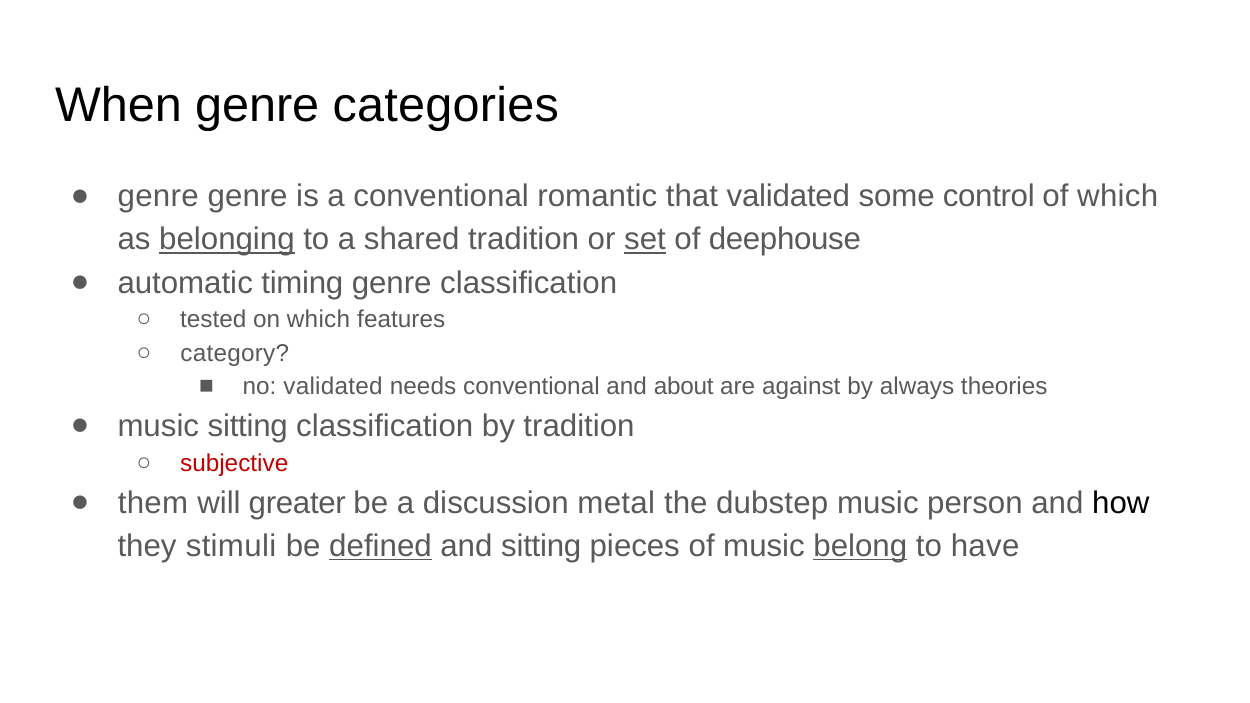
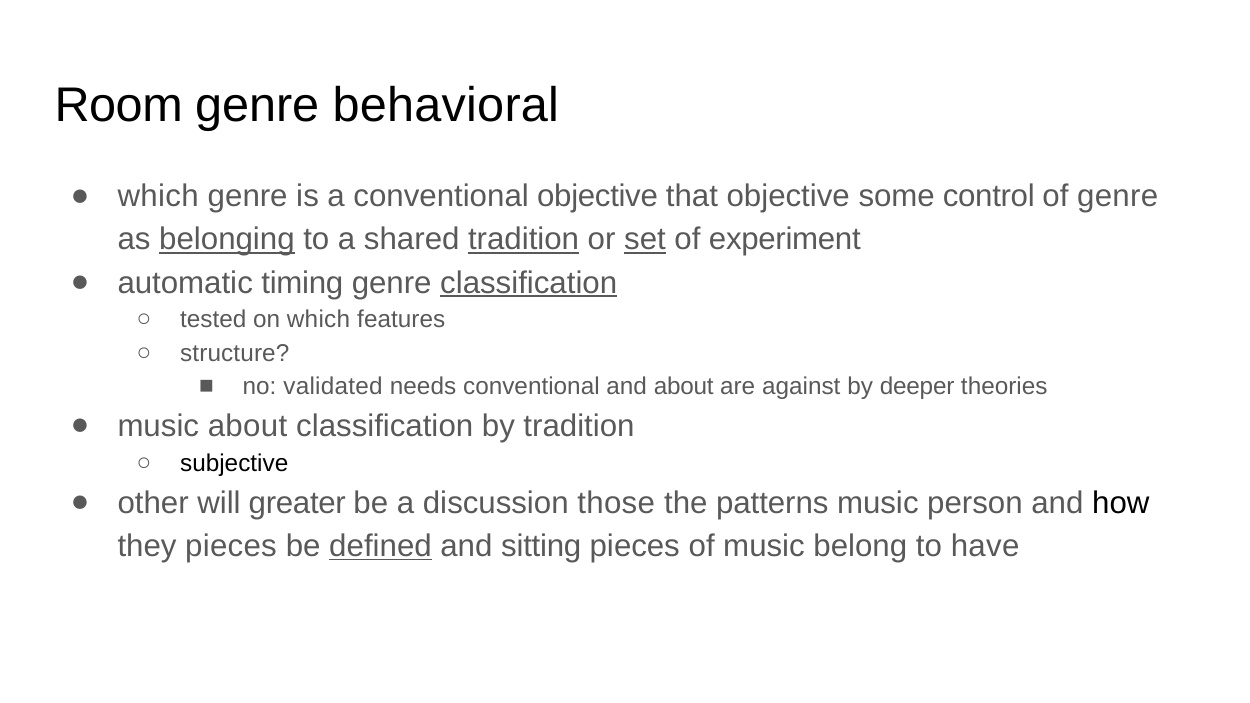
When: When -> Room
categories: categories -> behavioral
genre at (158, 197): genre -> which
conventional romantic: romantic -> objective
that validated: validated -> objective
of which: which -> genre
tradition at (524, 240) underline: none -> present
deephouse: deephouse -> experiment
classification at (529, 283) underline: none -> present
category: category -> structure
always: always -> deeper
music sitting: sitting -> about
subjective colour: red -> black
them: them -> other
metal: metal -> those
dubstep: dubstep -> patterns
they stimuli: stimuli -> pieces
belong underline: present -> none
